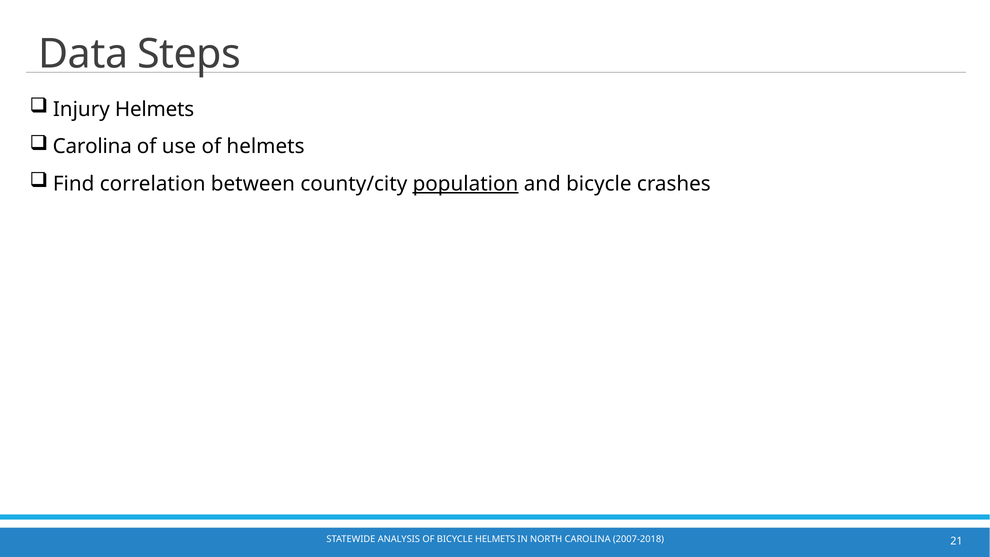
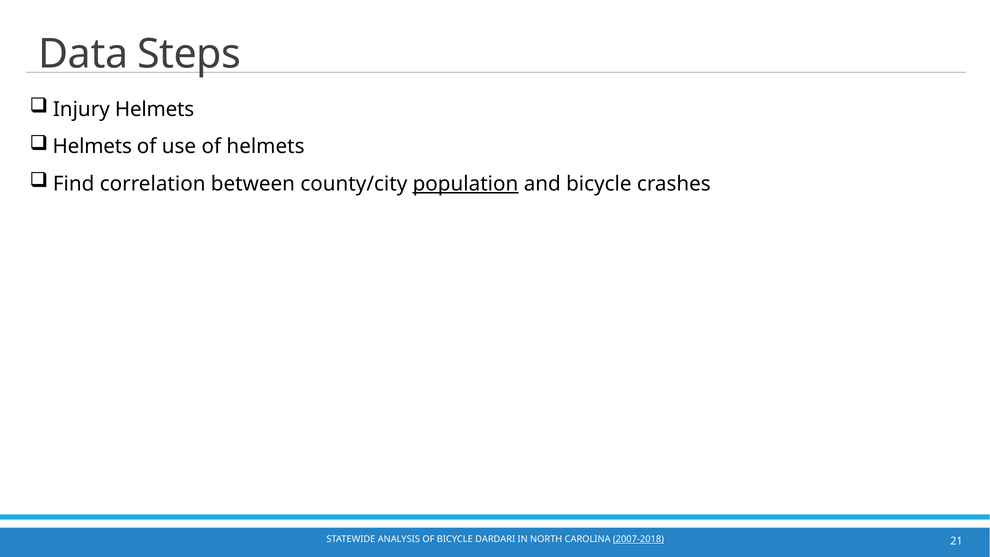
Carolina at (92, 147): Carolina -> Helmets
BICYCLE HELMETS: HELMETS -> DARDARI
2007-2018 underline: none -> present
